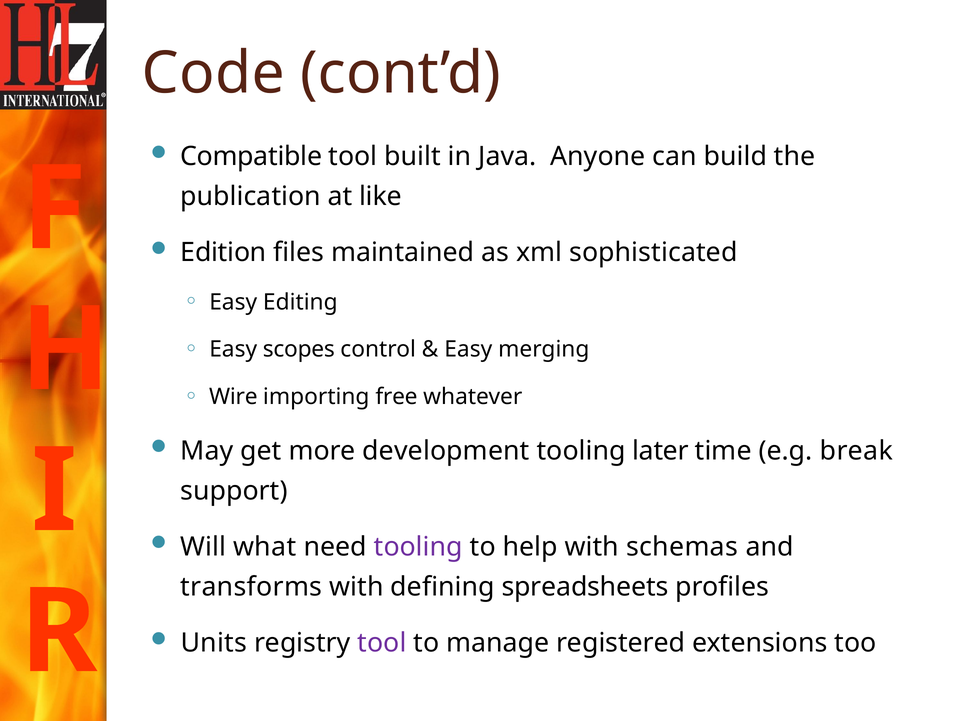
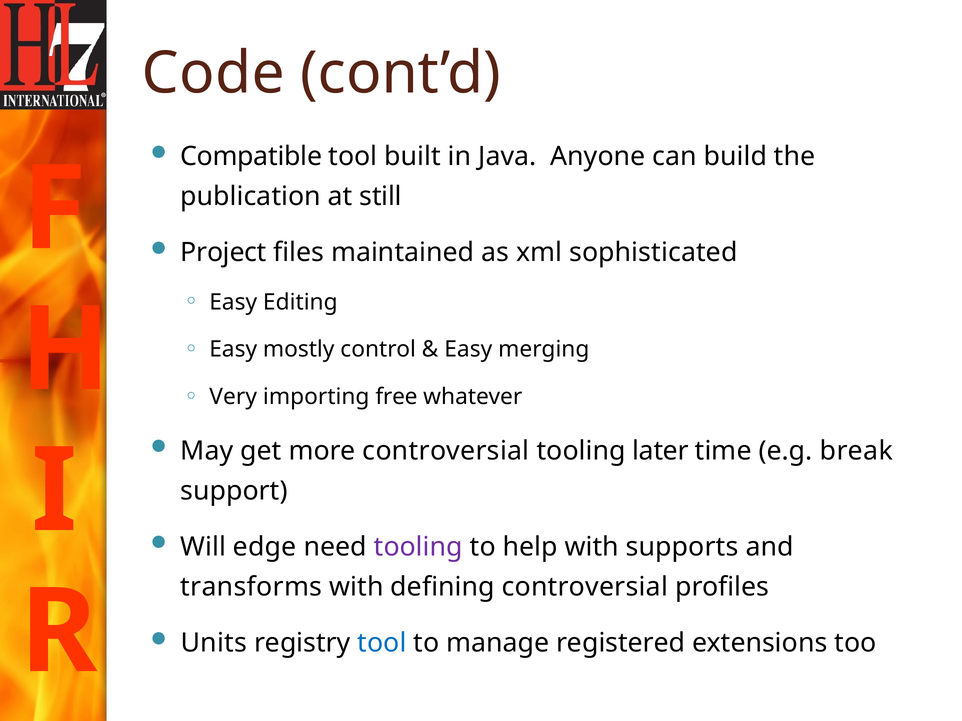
like: like -> still
Edition: Edition -> Project
scopes: scopes -> mostly
Wire: Wire -> Very
more development: development -> controversial
what: what -> edge
schemas: schemas -> supports
defining spreadsheets: spreadsheets -> controversial
tool at (382, 643) colour: purple -> blue
